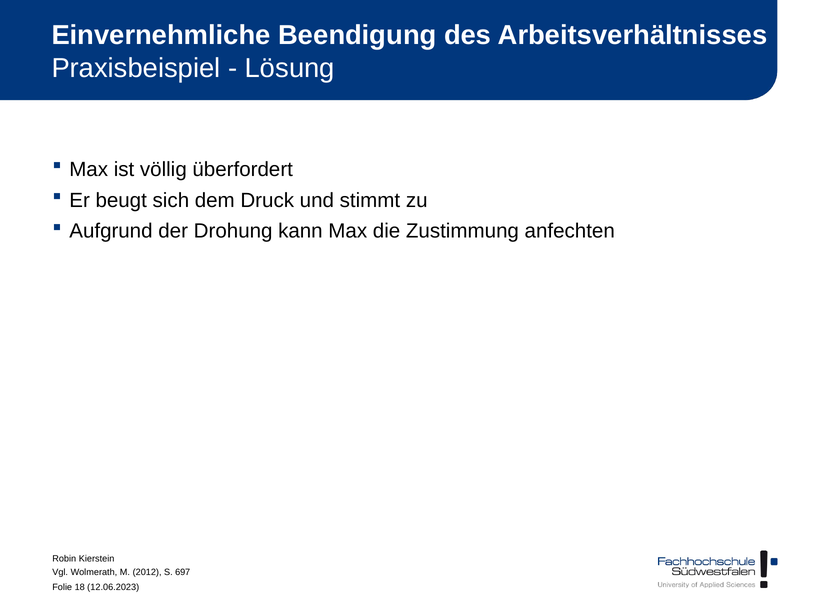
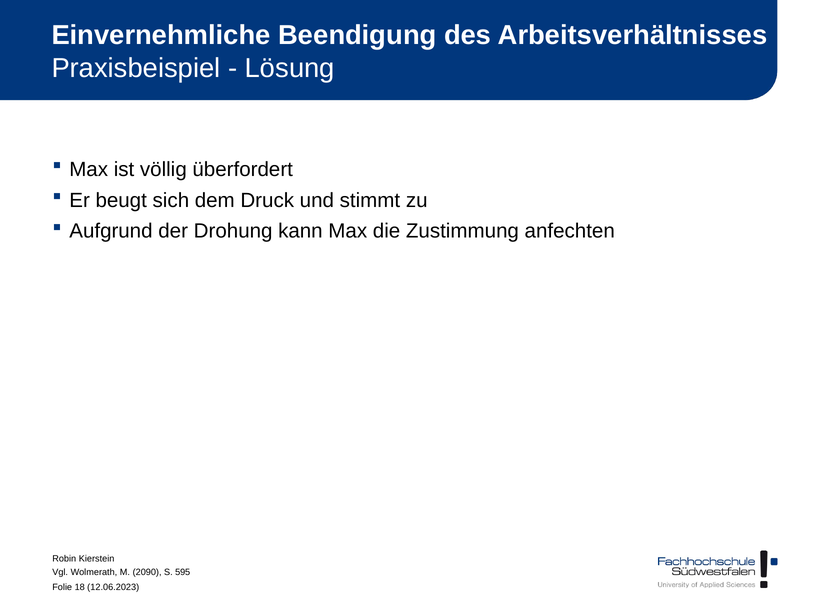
2012: 2012 -> 2090
697: 697 -> 595
